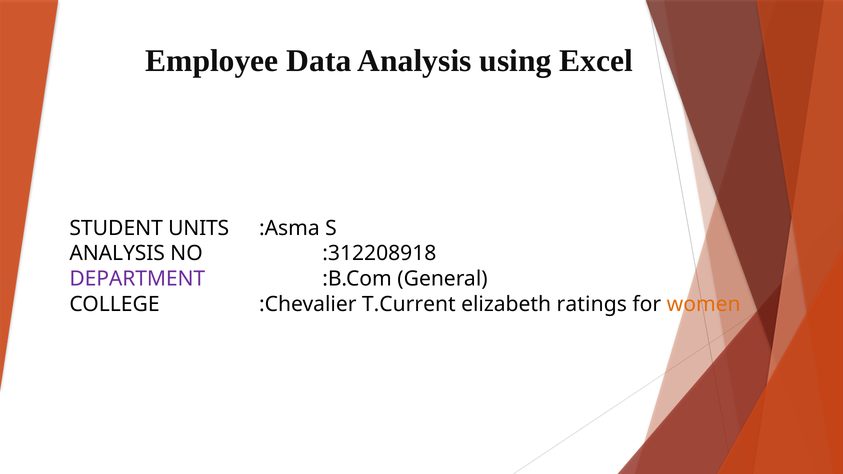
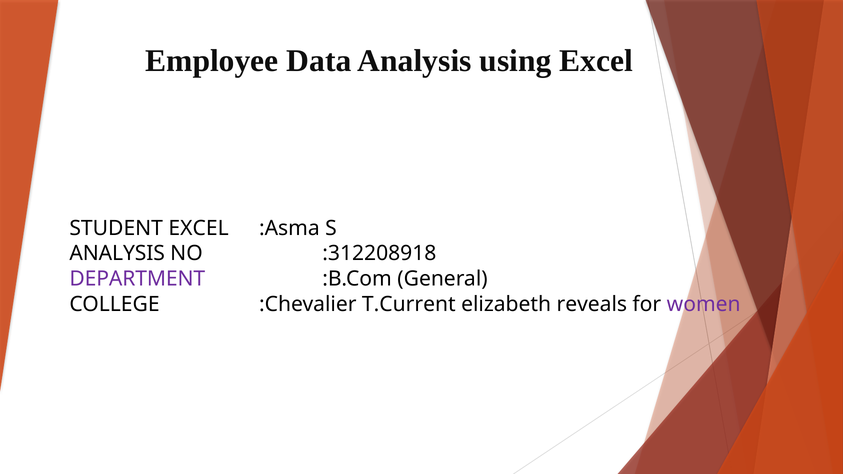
STUDENT UNITS: UNITS -> EXCEL
ratings: ratings -> reveals
women colour: orange -> purple
